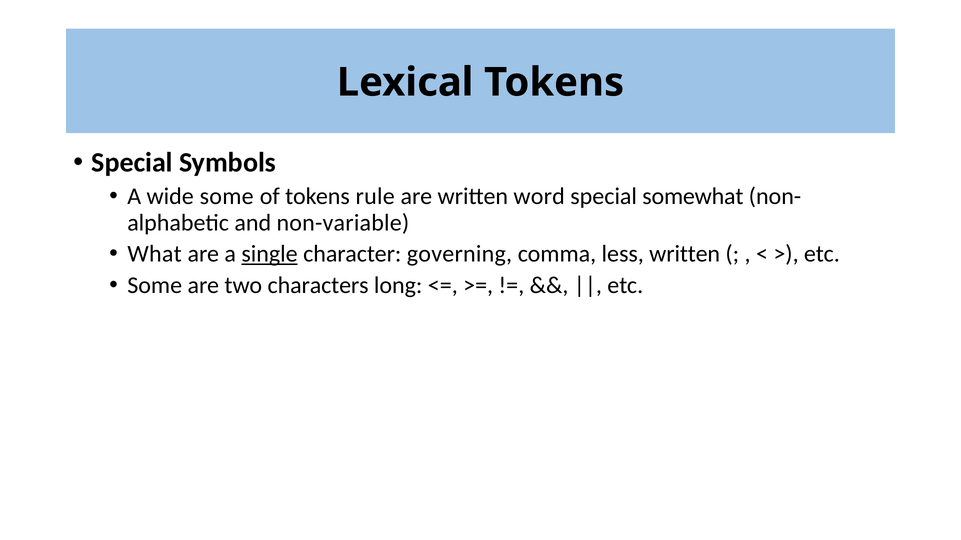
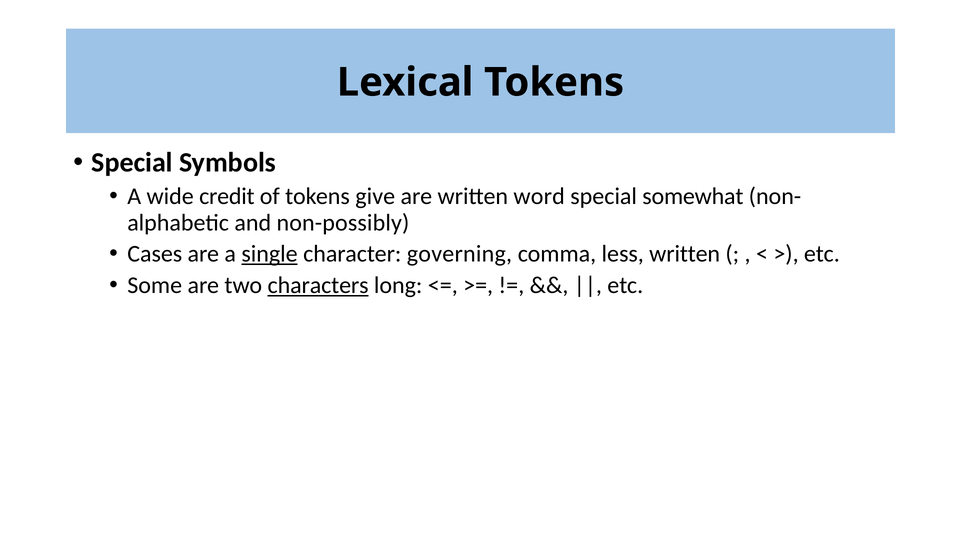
wide some: some -> credit
rule: rule -> give
non-variable: non-variable -> non-possibly
What: What -> Cases
characters underline: none -> present
